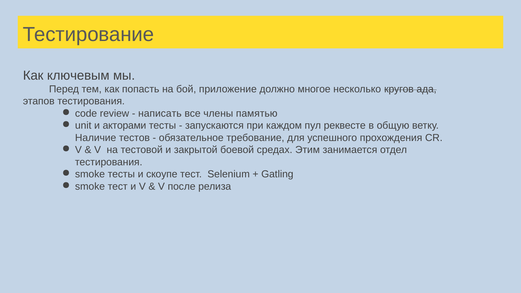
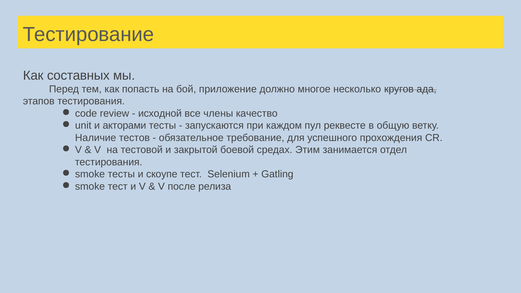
ключевым: ключевым -> составных
написать: написать -> исходной
памятью: памятью -> качество
